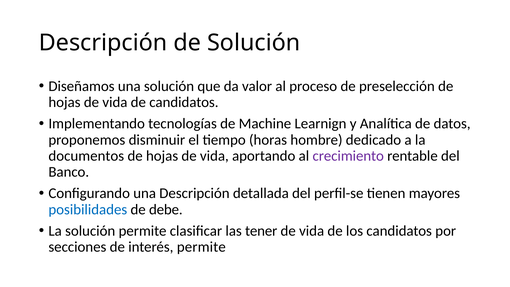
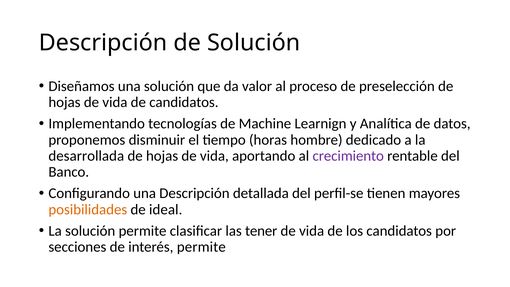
documentos: documentos -> desarrollada
posibilidades colour: blue -> orange
debe: debe -> ideal
